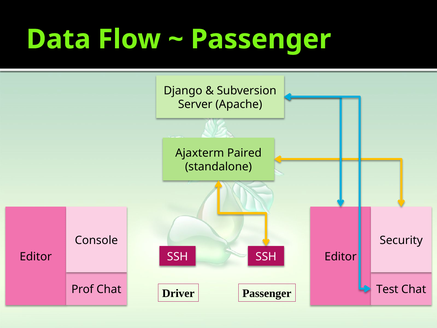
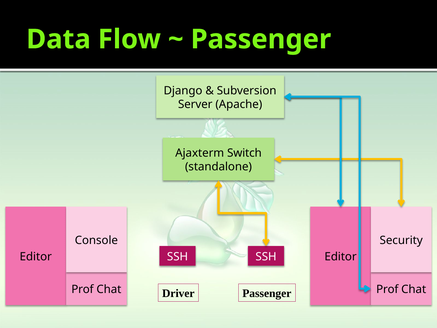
Paired: Paired -> Switch
Test at (387, 289): Test -> Prof
